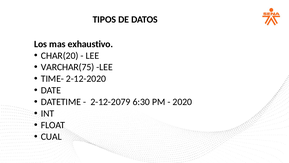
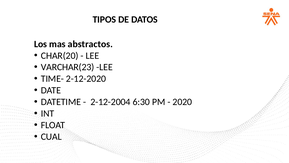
exhaustivo: exhaustivo -> abstractos
VARCHAR(75: VARCHAR(75 -> VARCHAR(23
2-12-2079: 2-12-2079 -> 2-12-2004
